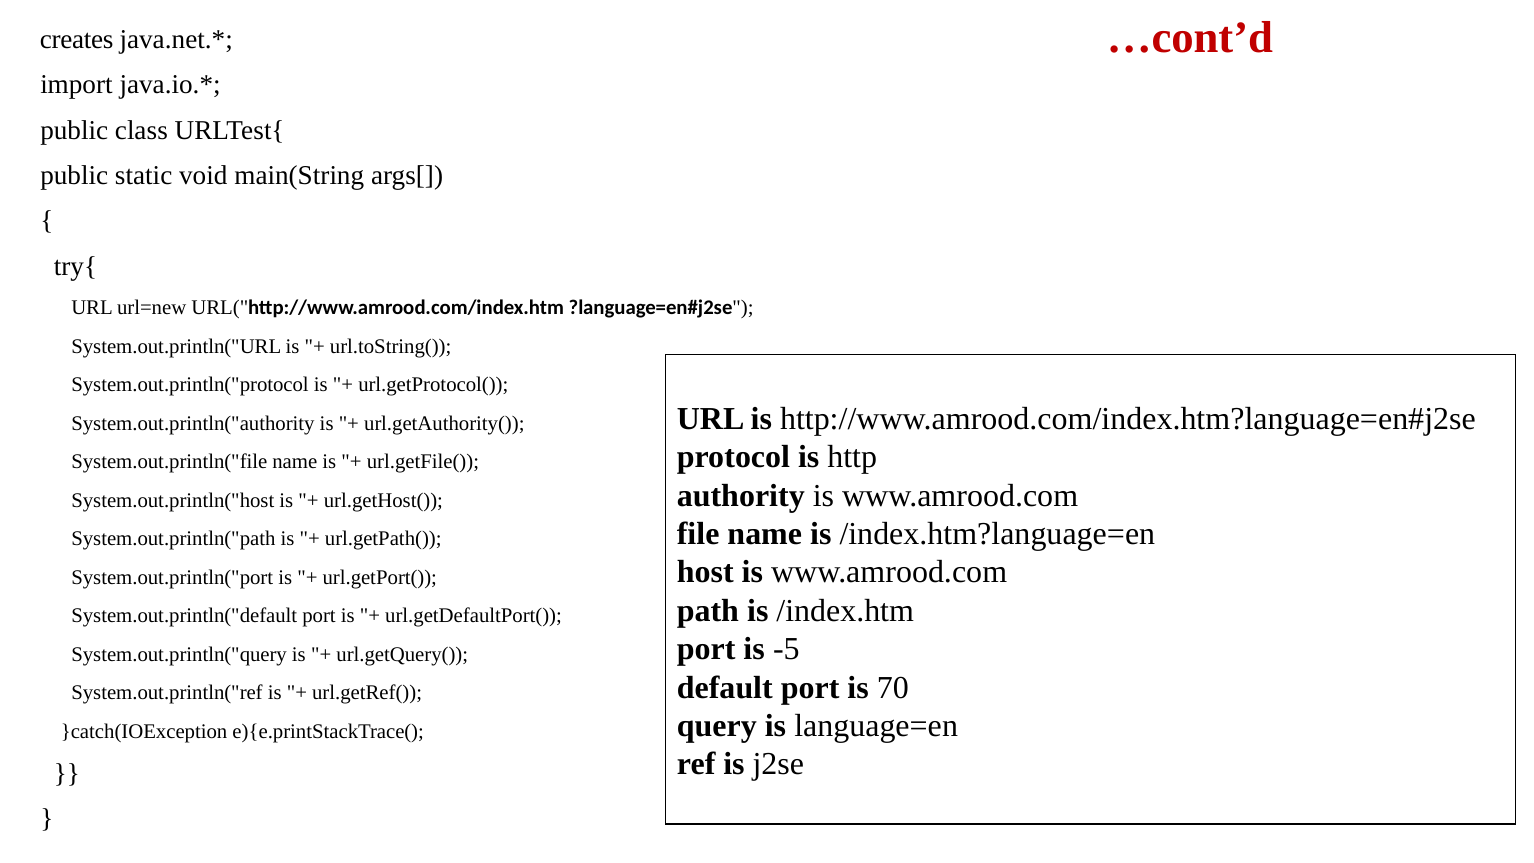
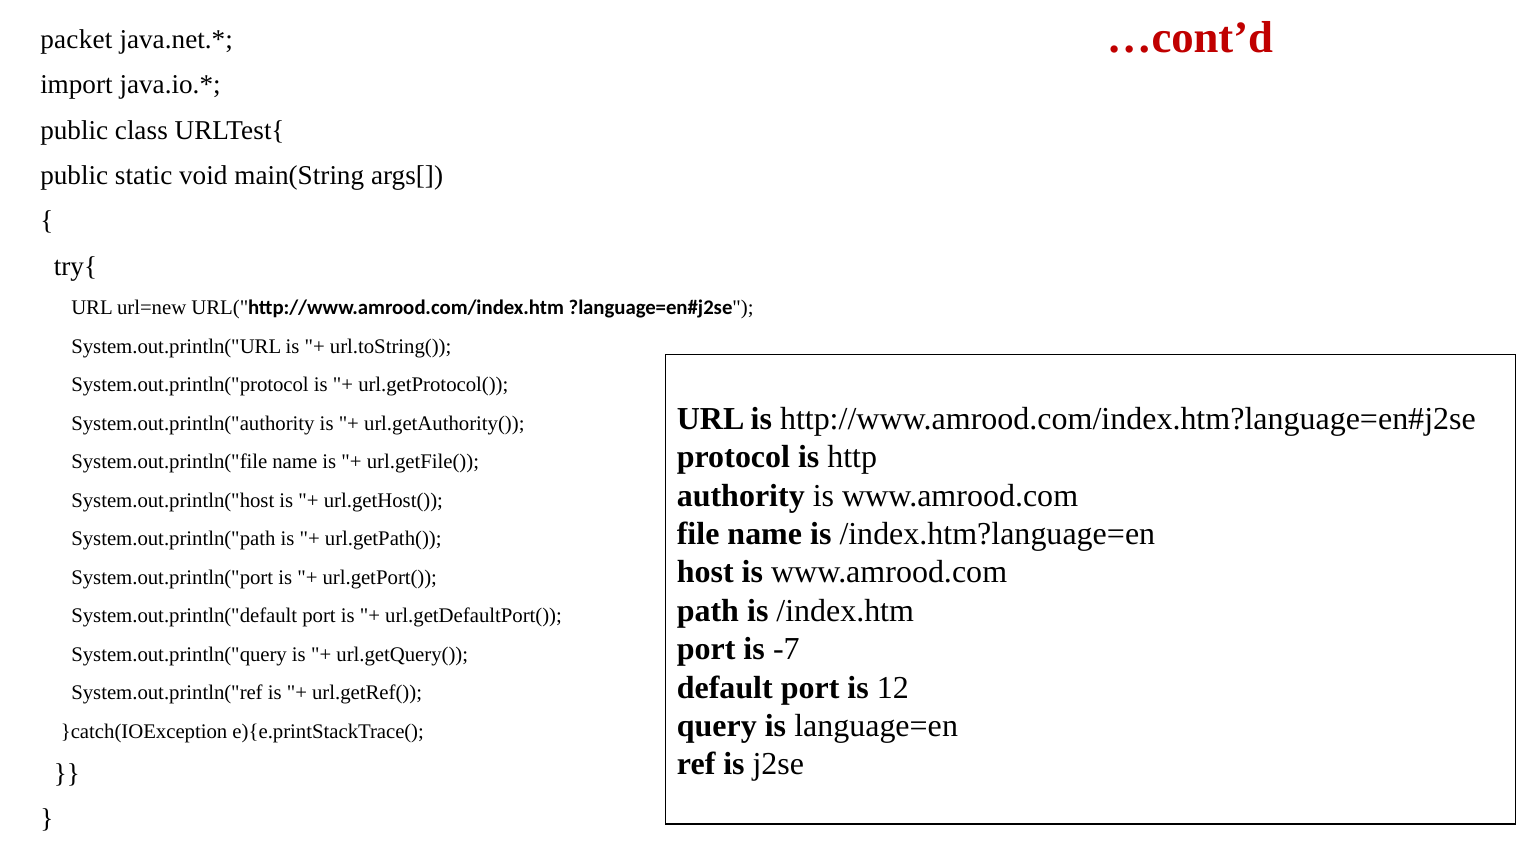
creates: creates -> packet
-5: -5 -> -7
70: 70 -> 12
